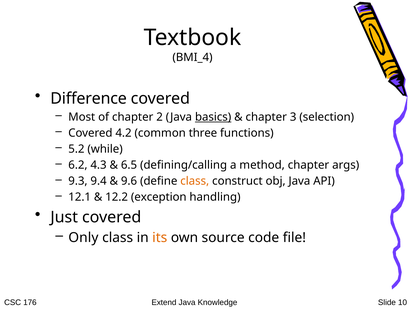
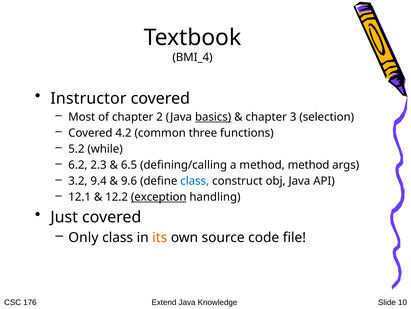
Difference: Difference -> Instructor
4.3: 4.3 -> 2.3
method chapter: chapter -> method
9.3: 9.3 -> 3.2
class at (195, 181) colour: orange -> blue
exception underline: none -> present
